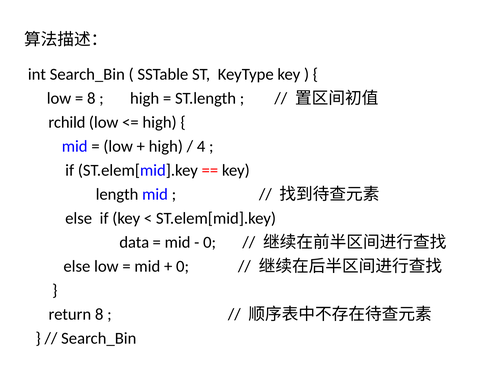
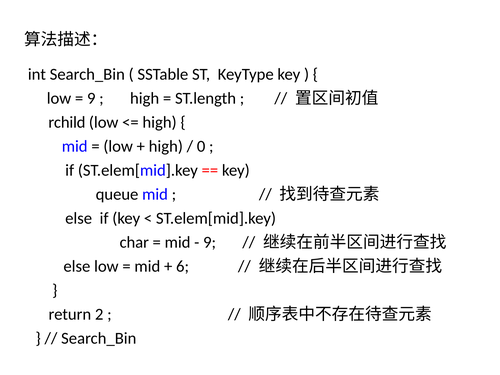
8 at (91, 98): 8 -> 9
4: 4 -> 0
length: length -> queue
data: data -> char
0 at (210, 242): 0 -> 9
0 at (183, 266): 0 -> 6
return 8: 8 -> 2
